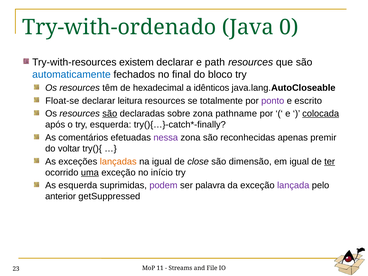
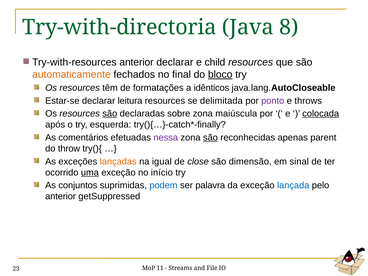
Try-with-ordenado: Try-with-ordenado -> Try-with-directoria
0: 0 -> 8
Try-with-resources existem: existem -> anterior
path: path -> child
automaticamente colour: blue -> orange
bloco underline: none -> present
hexadecimal: hexadecimal -> formatações
Float-se: Float-se -> Estar-se
totalmente: totalmente -> delimitada
escrito: escrito -> throws
pathname: pathname -> maiúscula
são at (210, 138) underline: none -> present
premir: premir -> parent
voltar: voltar -> throw
em igual: igual -> sinal
ter underline: present -> none
As esquerda: esquerda -> conjuntos
podem colour: purple -> blue
lançada colour: purple -> blue
